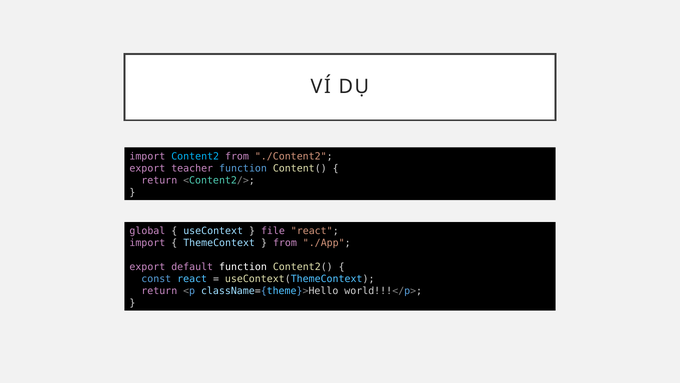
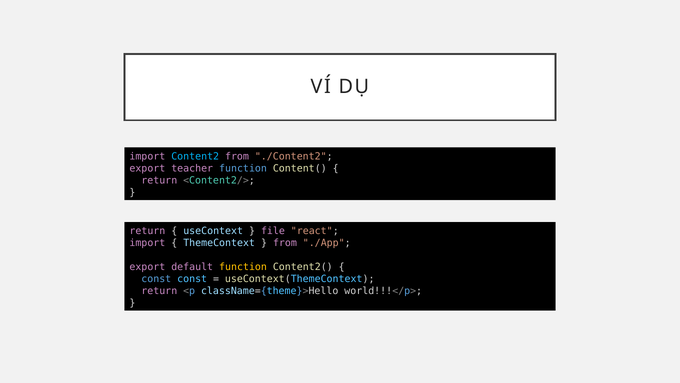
global at (147, 231): global -> return
function at (243, 267) colour: white -> yellow
const react: react -> const
